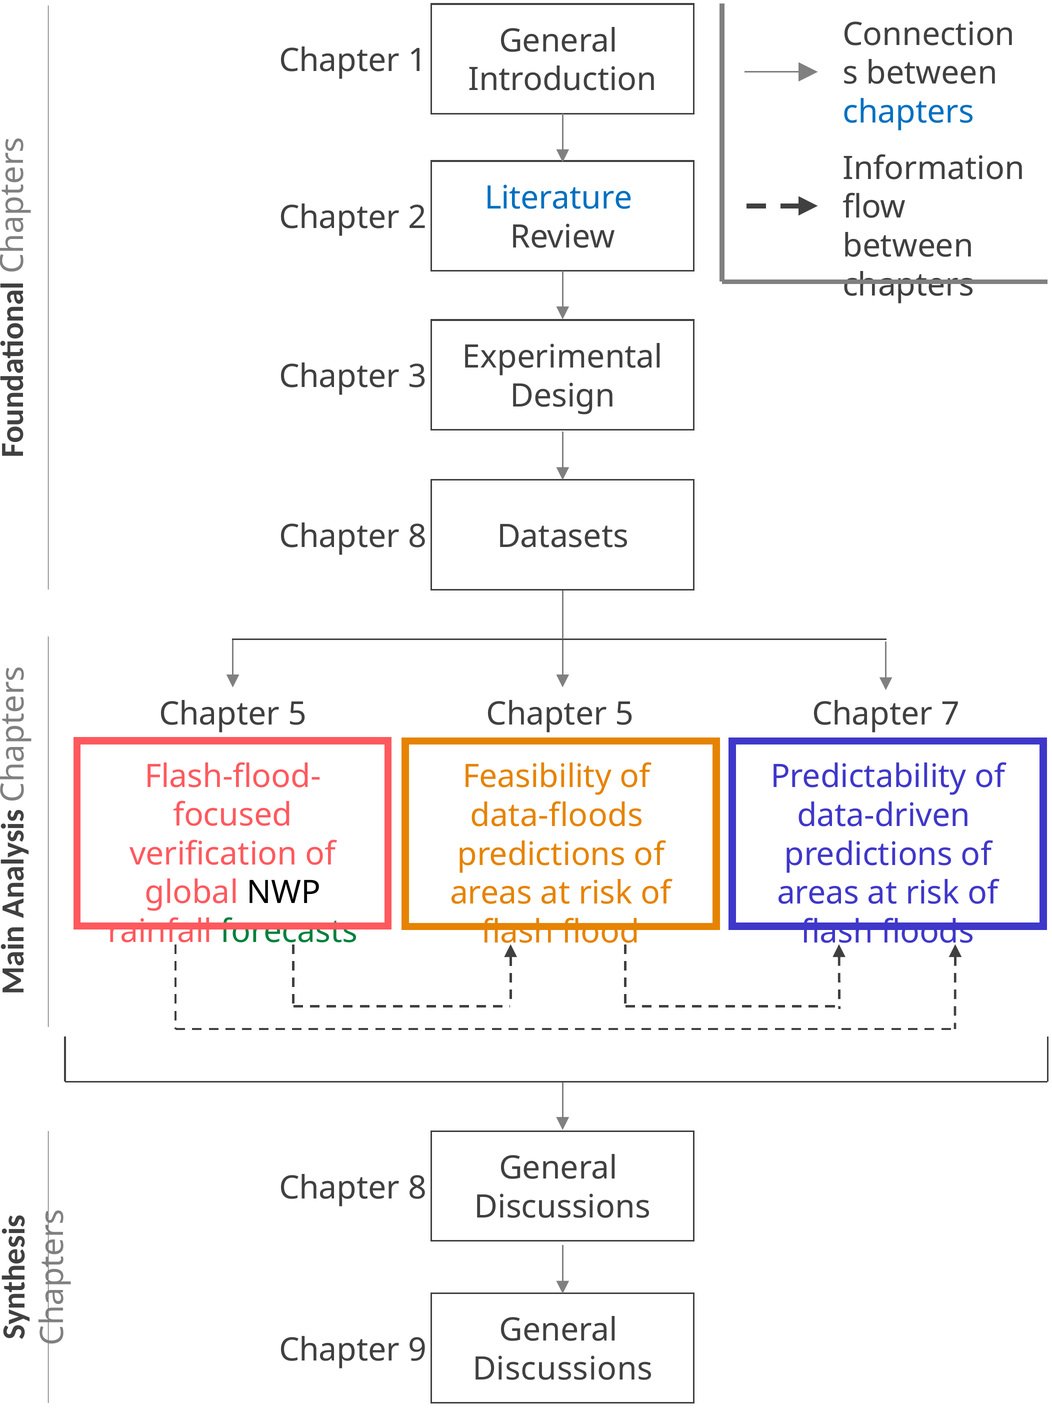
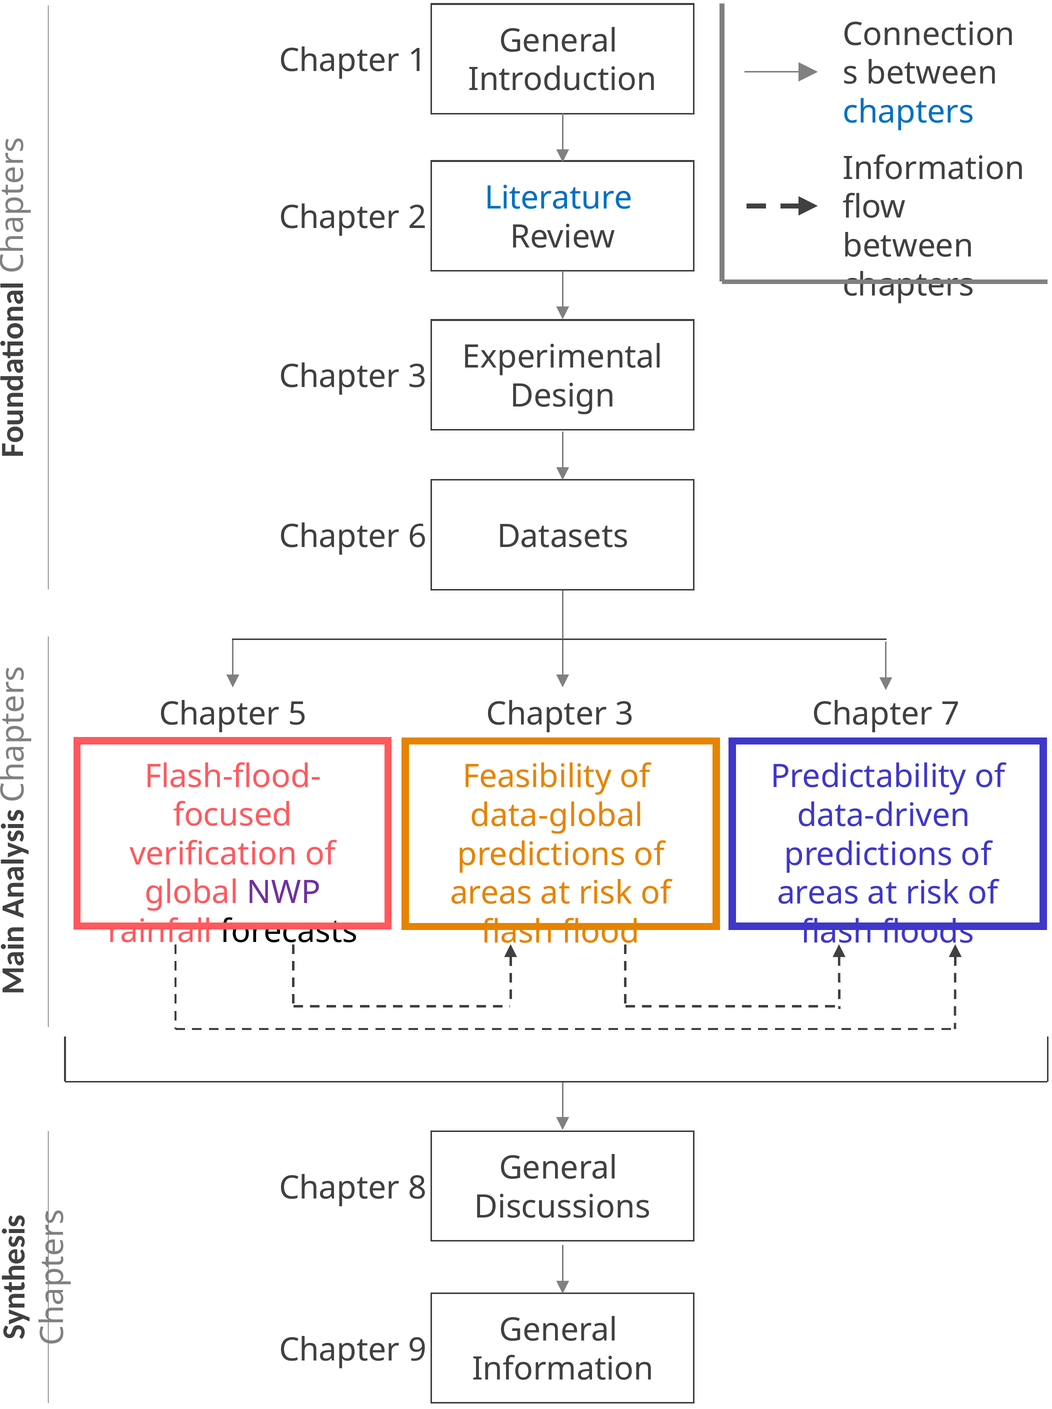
8 at (417, 536): 8 -> 6
5 Chapter 5: 5 -> 3
data-floods: data-floods -> data-global
NWP colour: black -> purple
forecasts colour: green -> black
Discussions at (563, 1369): Discussions -> Information
